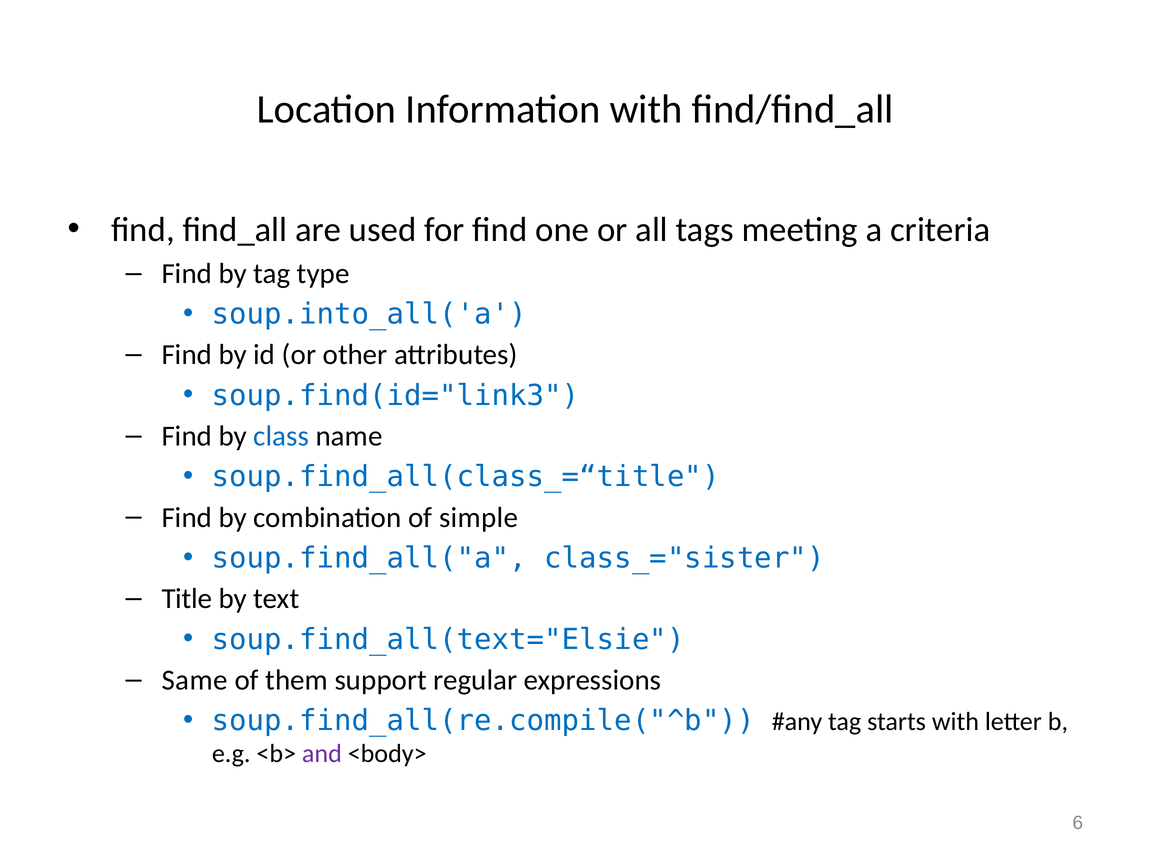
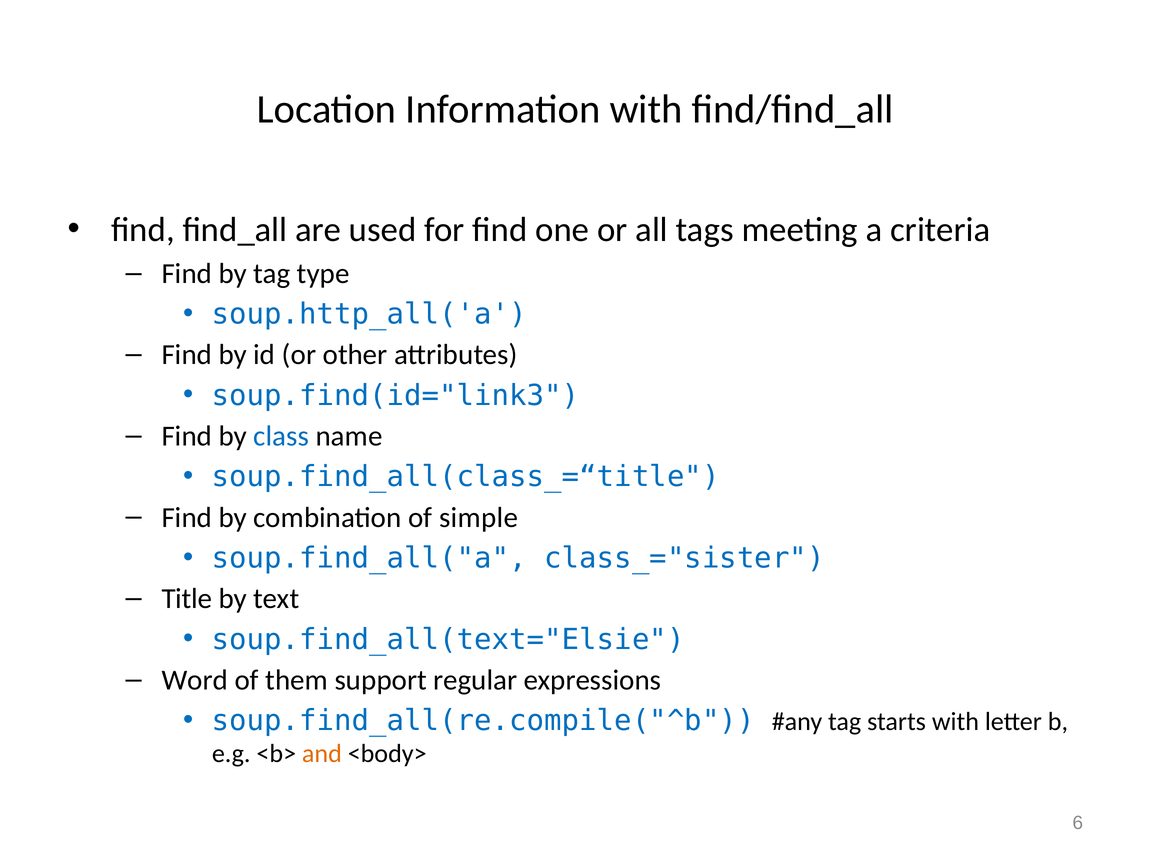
soup.into_all('a: soup.into_all('a -> soup.http_all('a
Same: Same -> Word
and colour: purple -> orange
